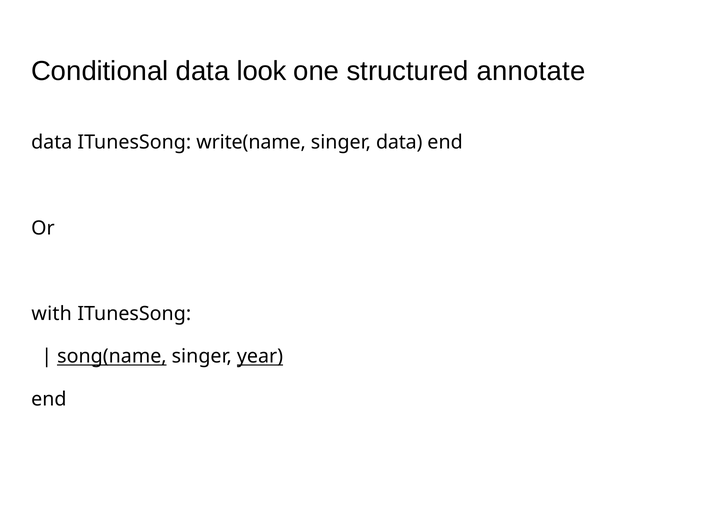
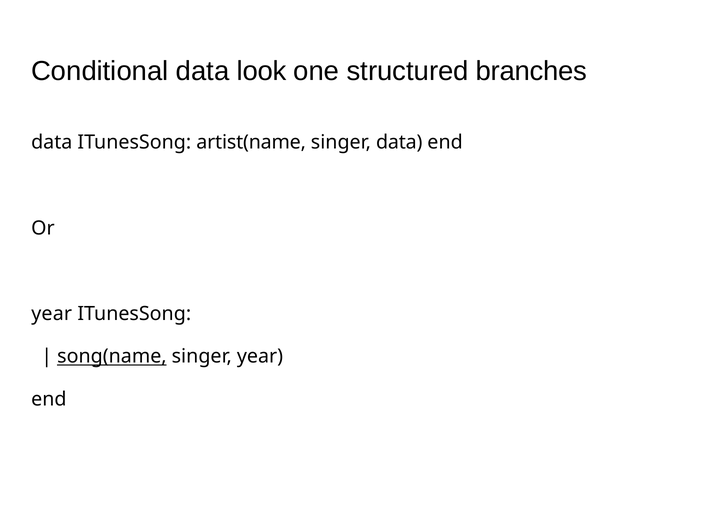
annotate: annotate -> branches
write(name: write(name -> artist(name
with at (52, 314): with -> year
year at (260, 357) underline: present -> none
